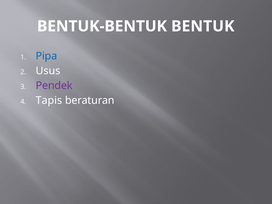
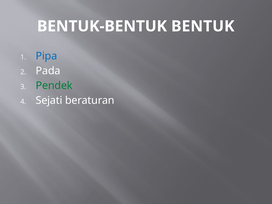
Usus: Usus -> Pada
Pendek colour: purple -> green
Tapis: Tapis -> Sejati
